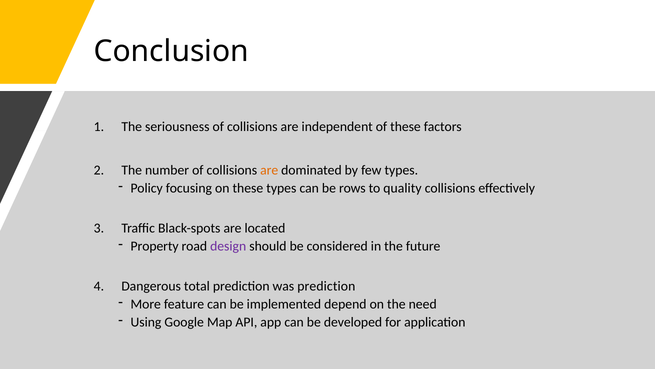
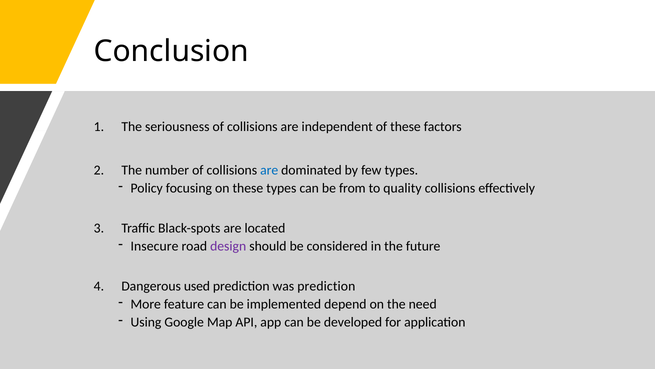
are at (269, 170) colour: orange -> blue
rows: rows -> from
Property: Property -> Insecure
total: total -> used
